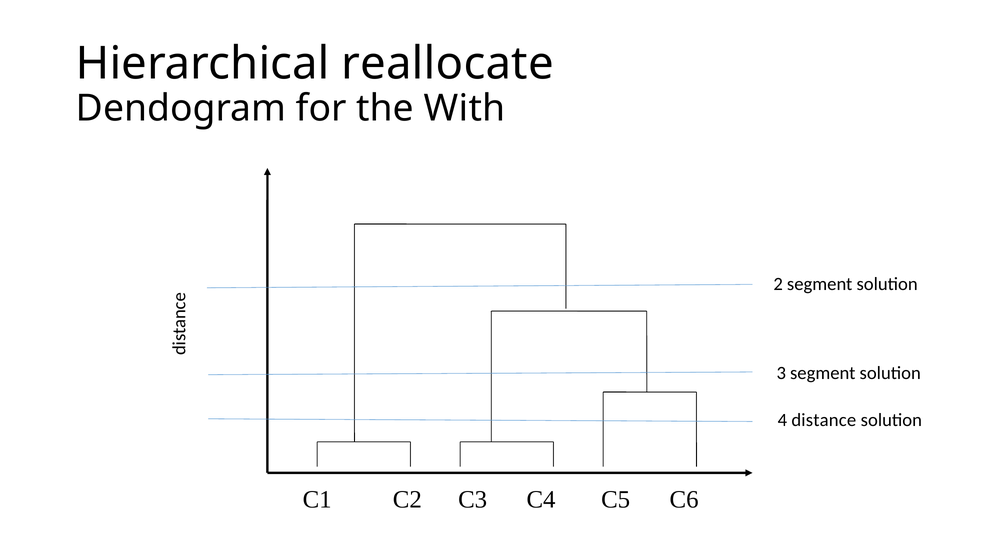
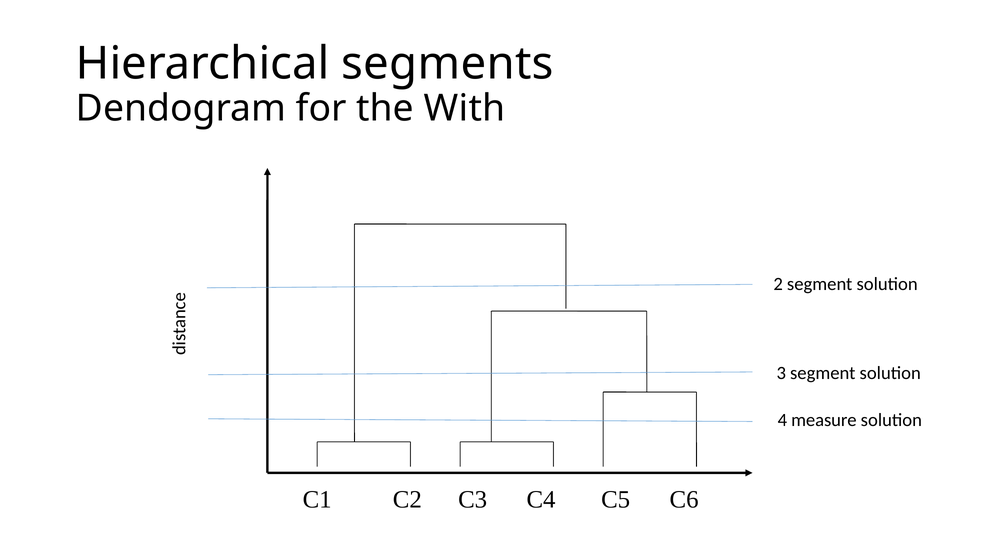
reallocate: reallocate -> segments
distance: distance -> measure
